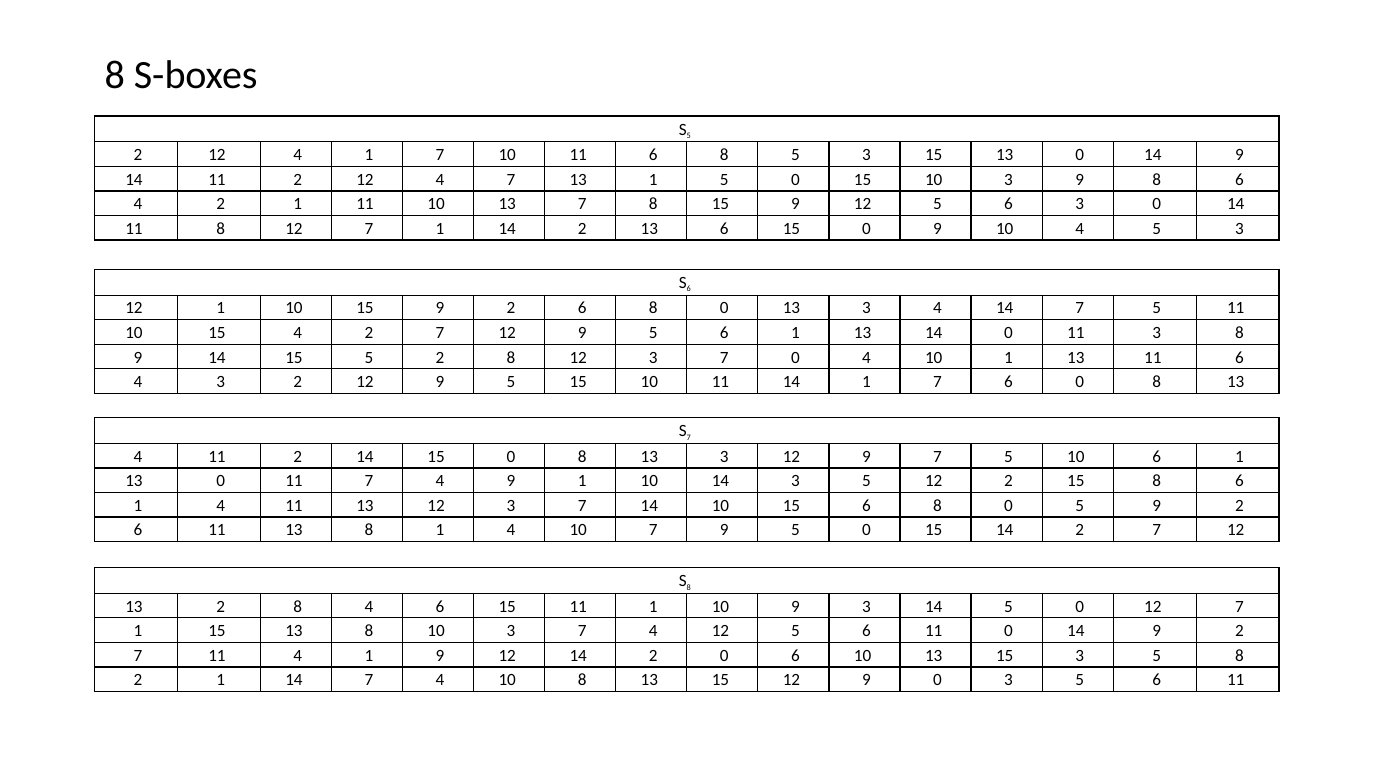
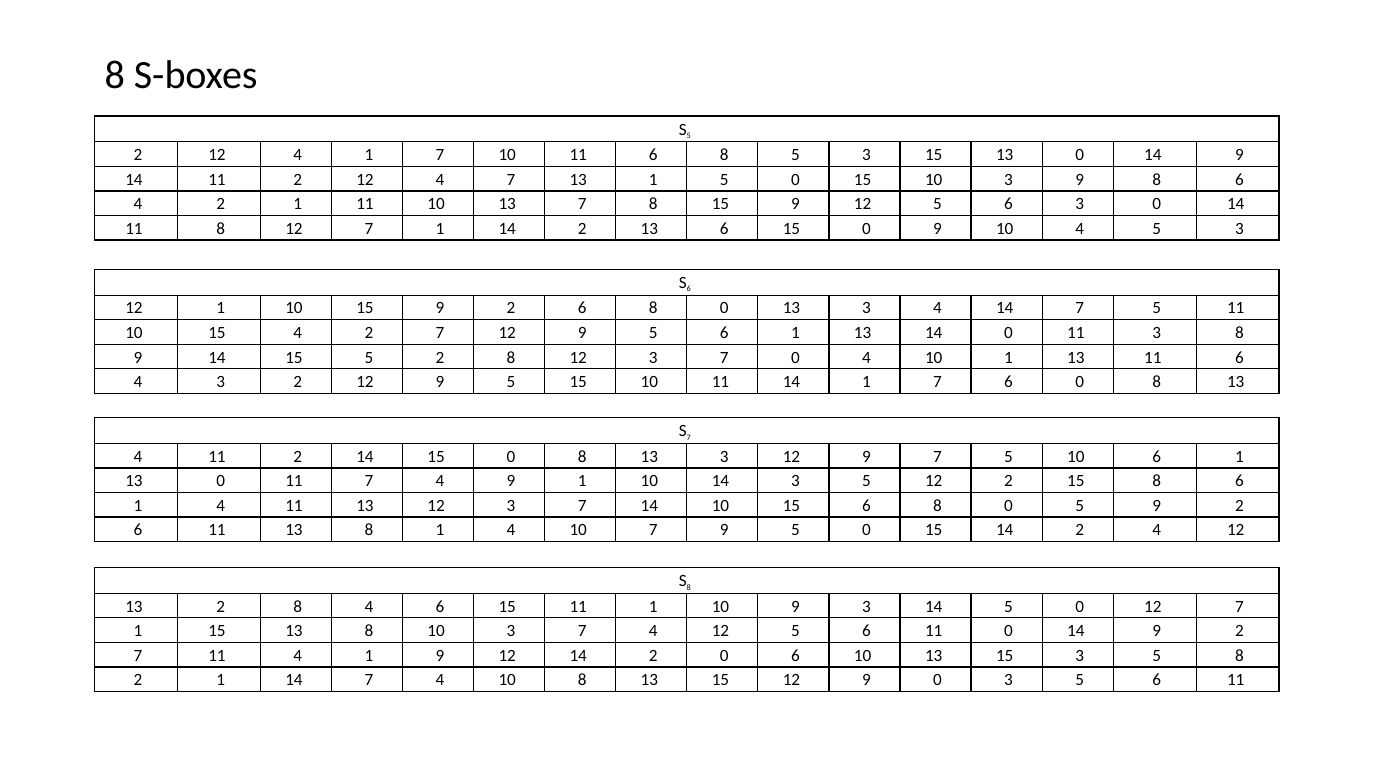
14 2 7: 7 -> 4
